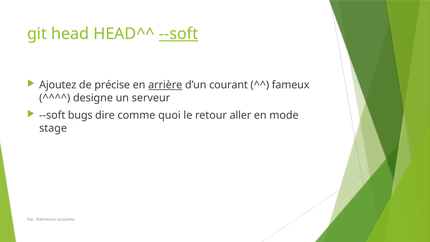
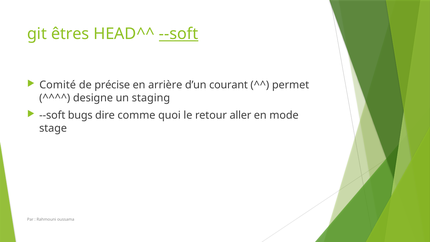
head: head -> êtres
Ajoutez: Ajoutez -> Comité
arrière underline: present -> none
fameux: fameux -> permet
serveur: serveur -> staging
